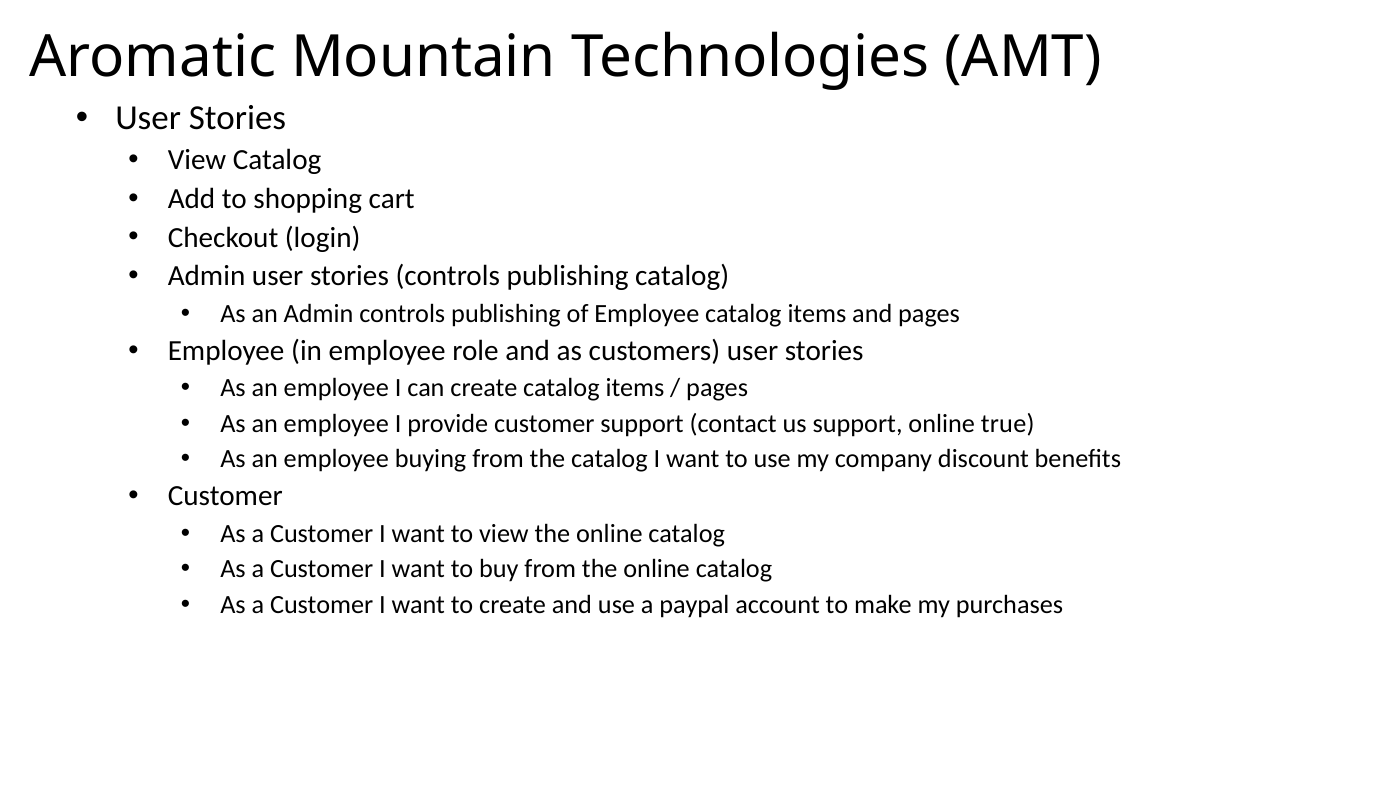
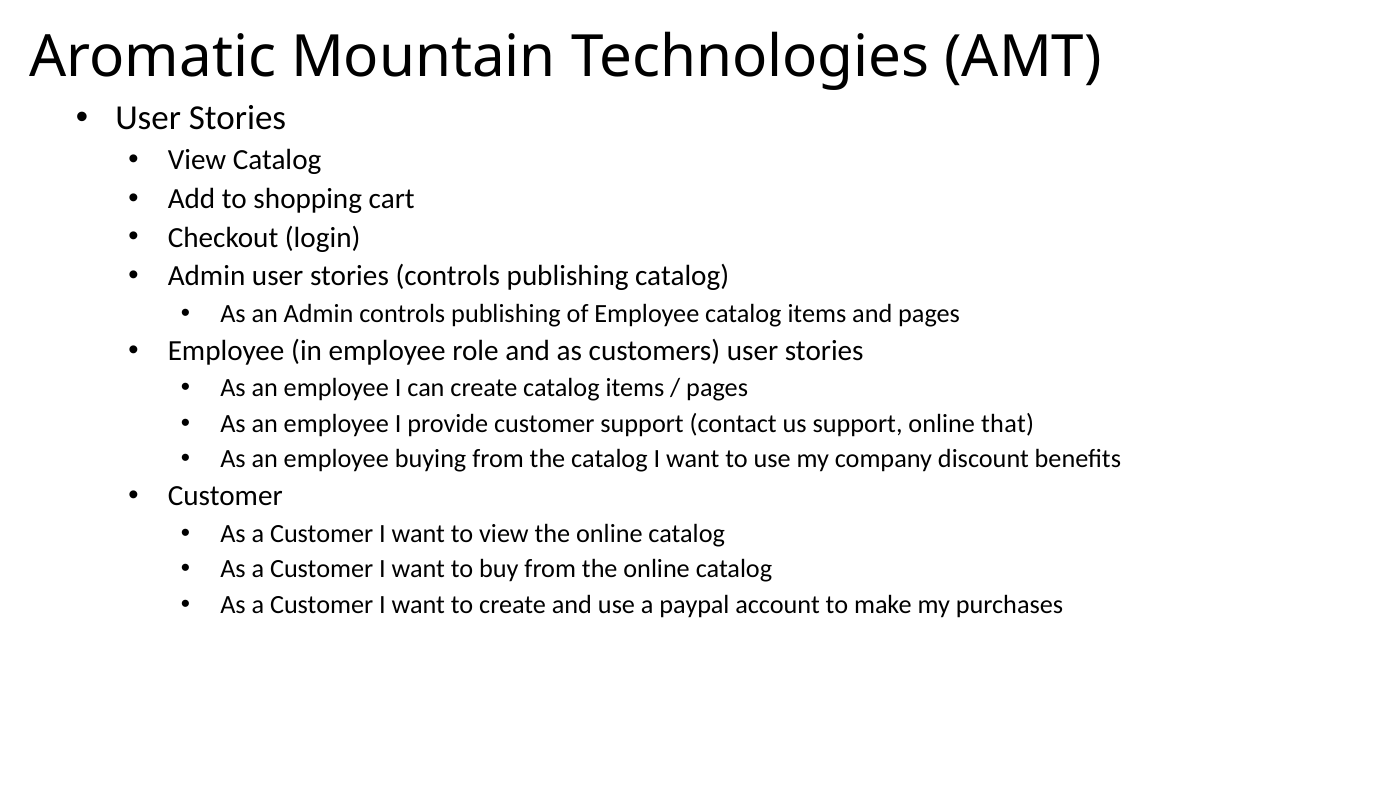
true: true -> that
